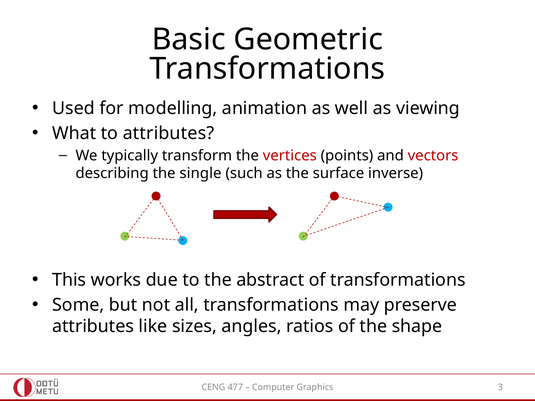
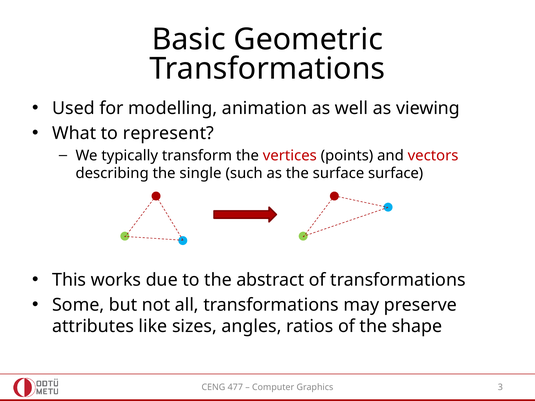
to attributes: attributes -> represent
surface inverse: inverse -> surface
